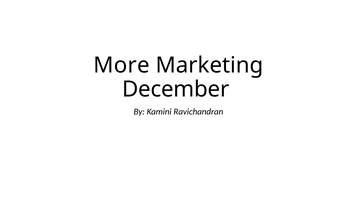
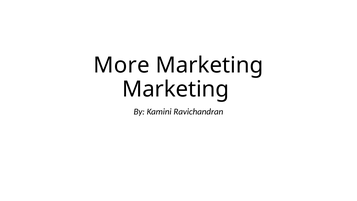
December at (176, 89): December -> Marketing
